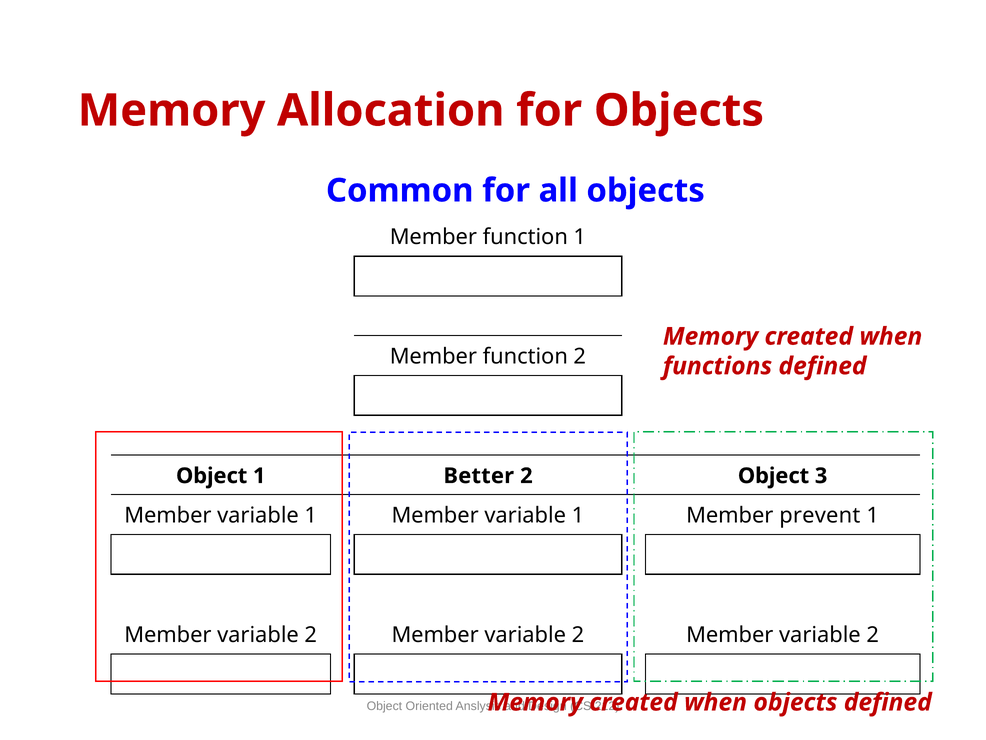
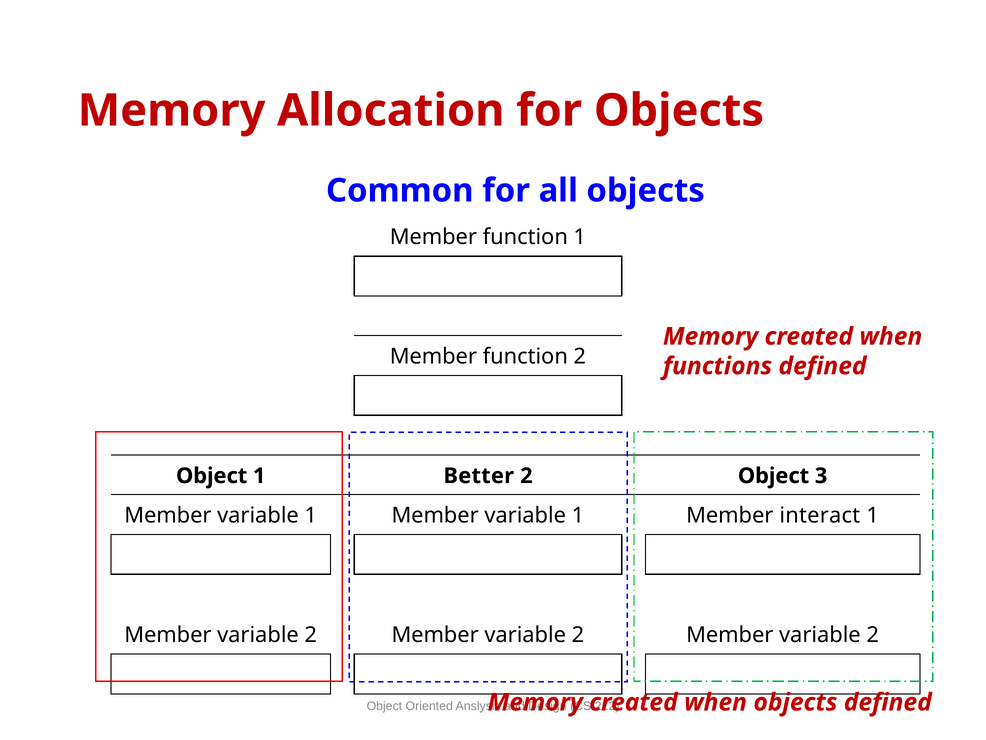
prevent: prevent -> interact
